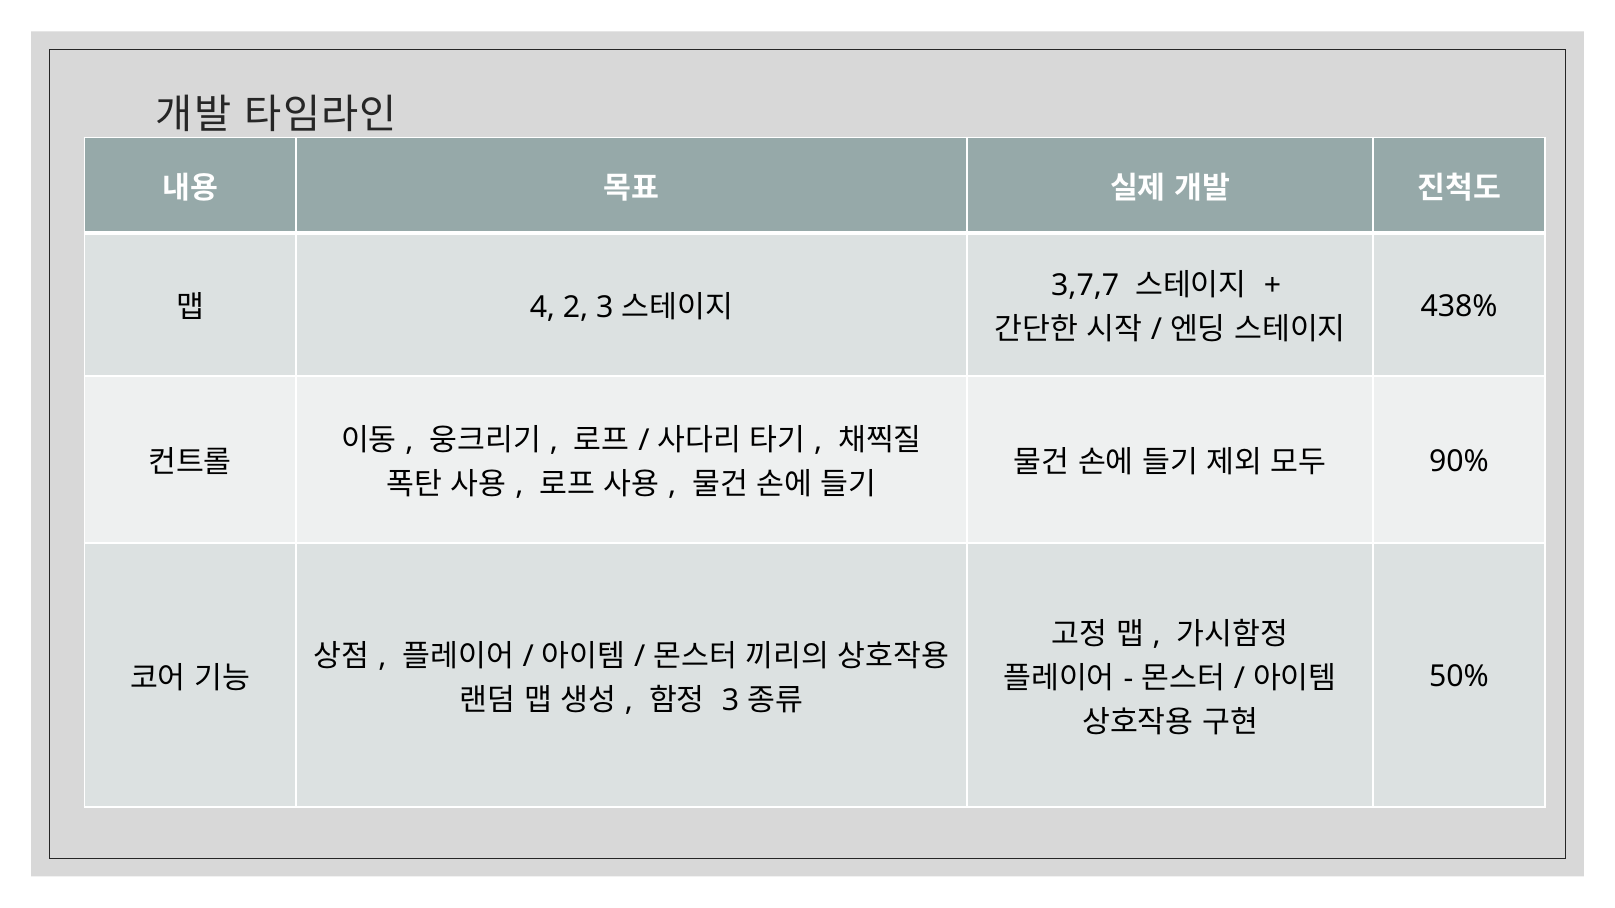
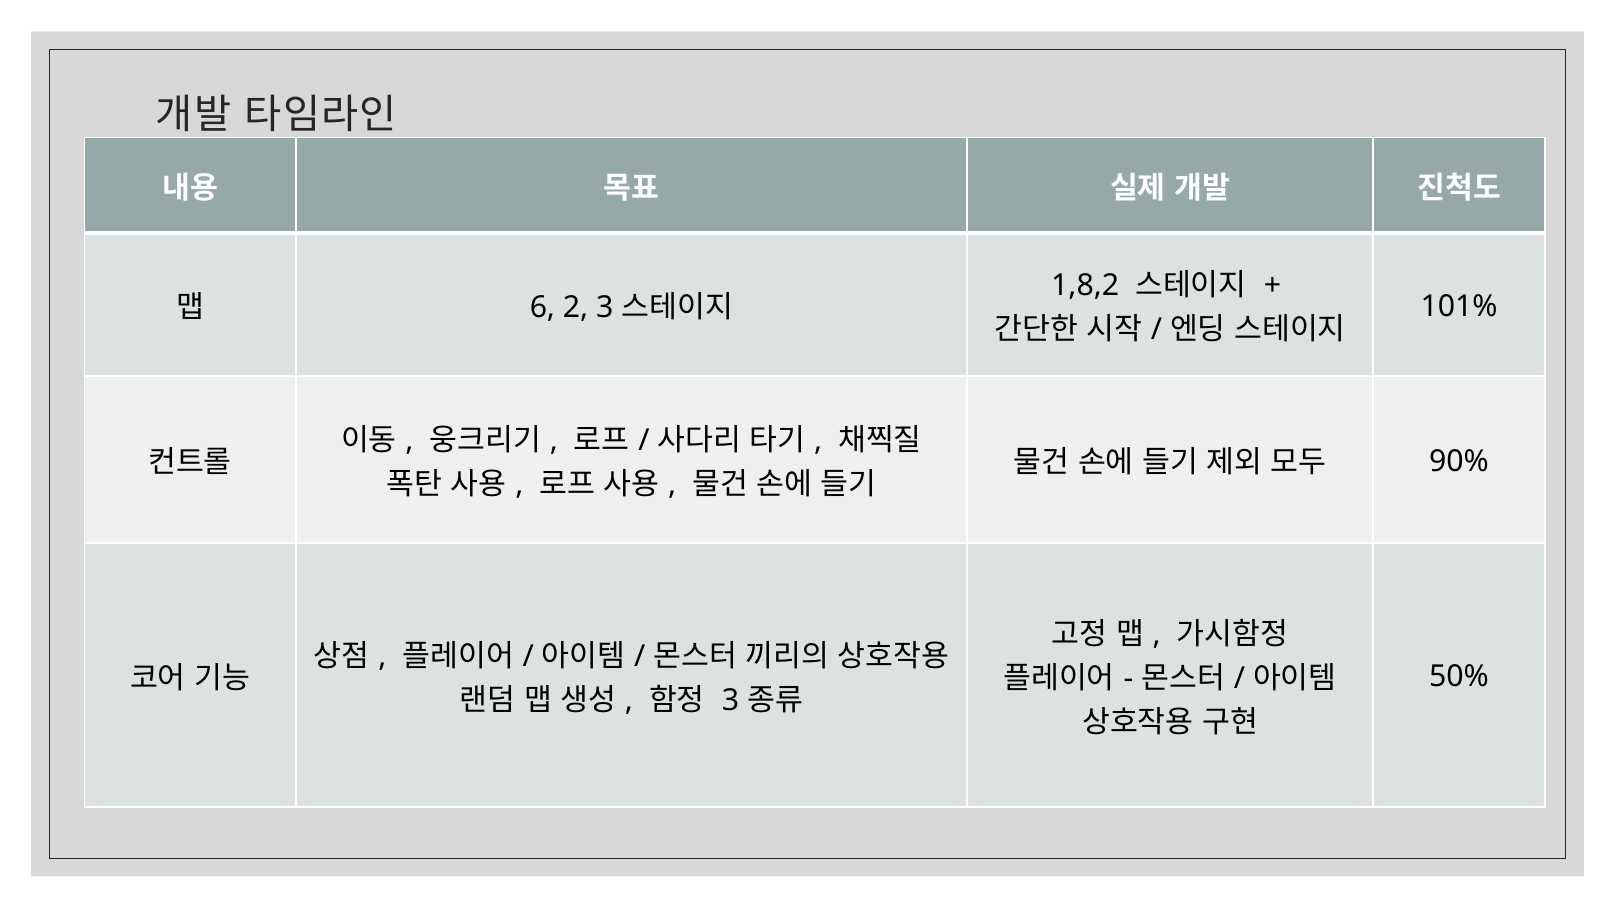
3,7,7: 3,7,7 -> 1,8,2
4: 4 -> 6
438%: 438% -> 101%
